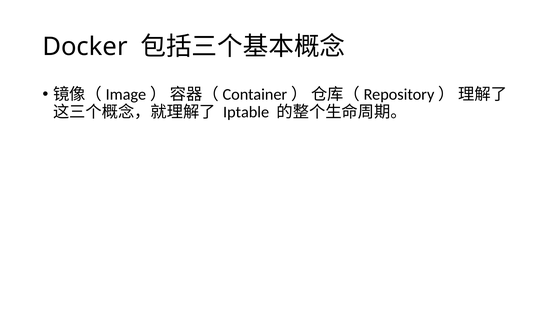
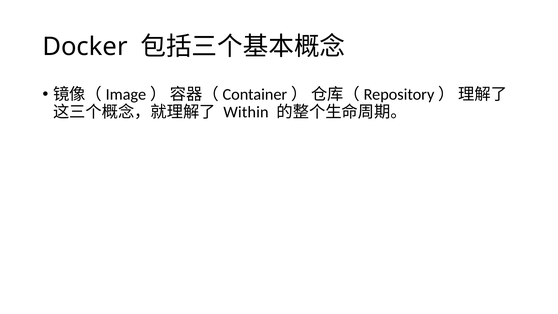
Iptable: Iptable -> Within
